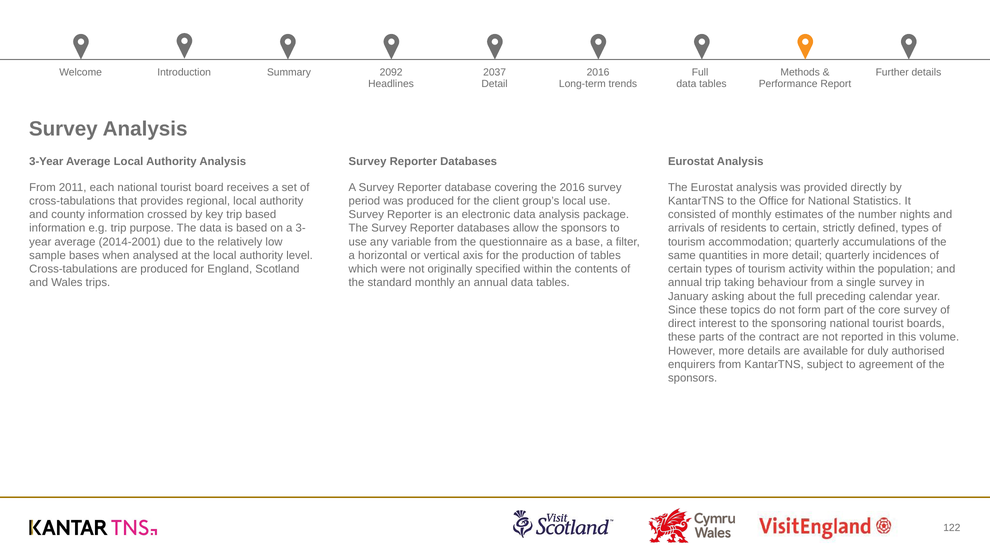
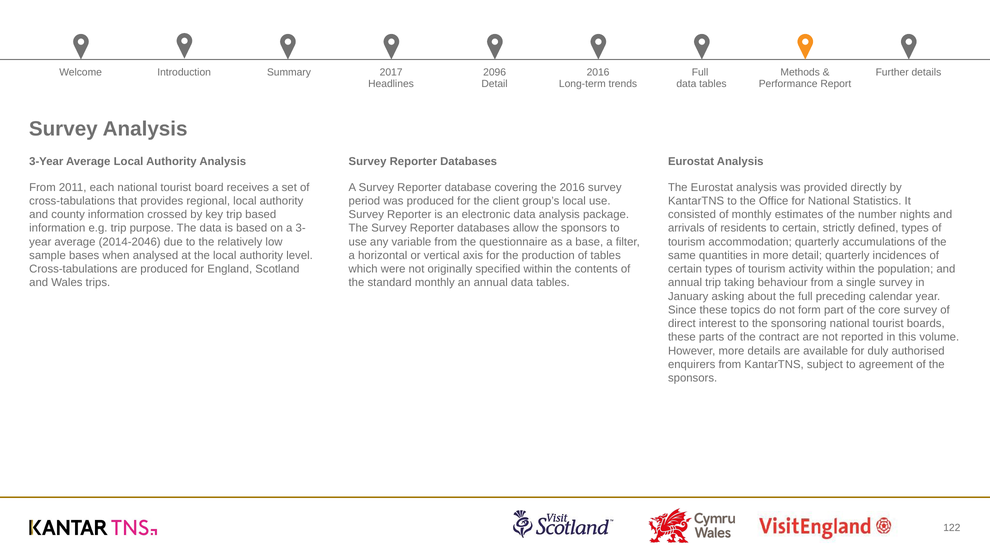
2092: 2092 -> 2017
2037: 2037 -> 2096
2014-2001: 2014-2001 -> 2014-2046
